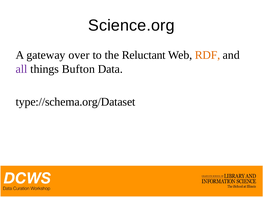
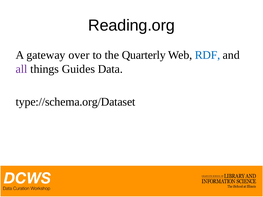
Science.org: Science.org -> Reading.org
Reluctant: Reluctant -> Quarterly
RDF colour: orange -> blue
Bufton: Bufton -> Guides
